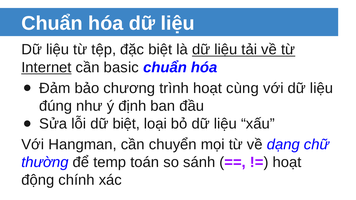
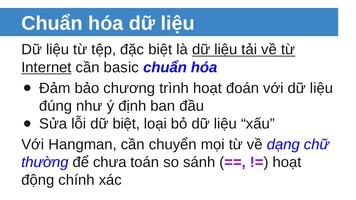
cùng: cùng -> đoán
temp: temp -> chưa
